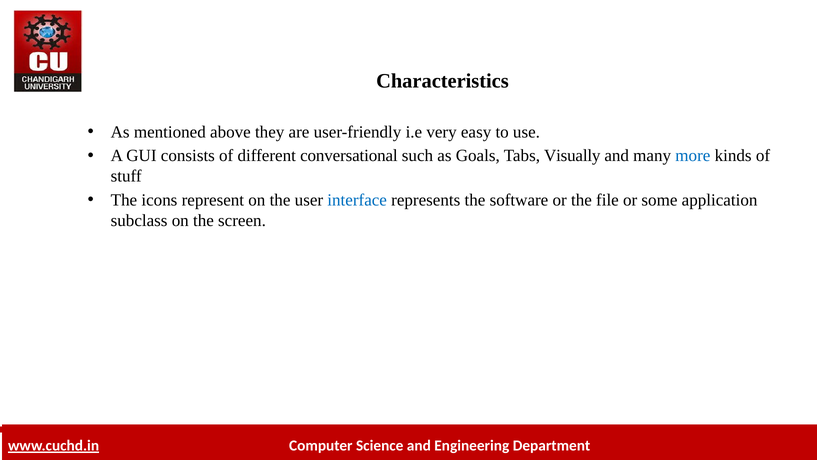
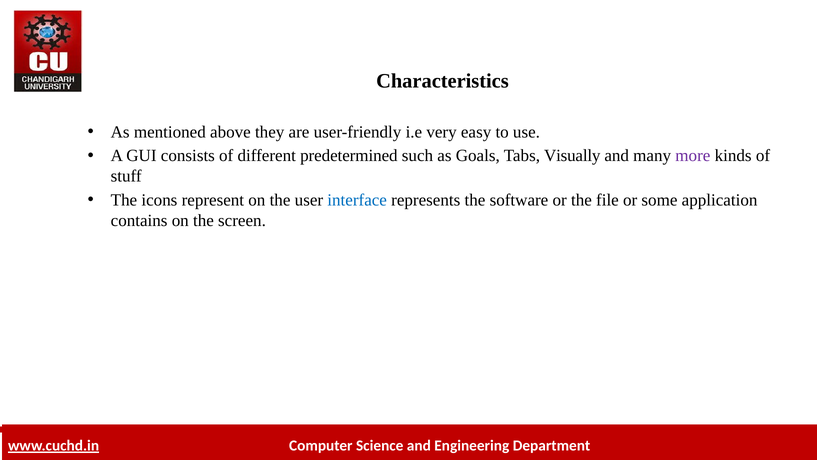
conversational: conversational -> predetermined
more colour: blue -> purple
subclass: subclass -> contains
